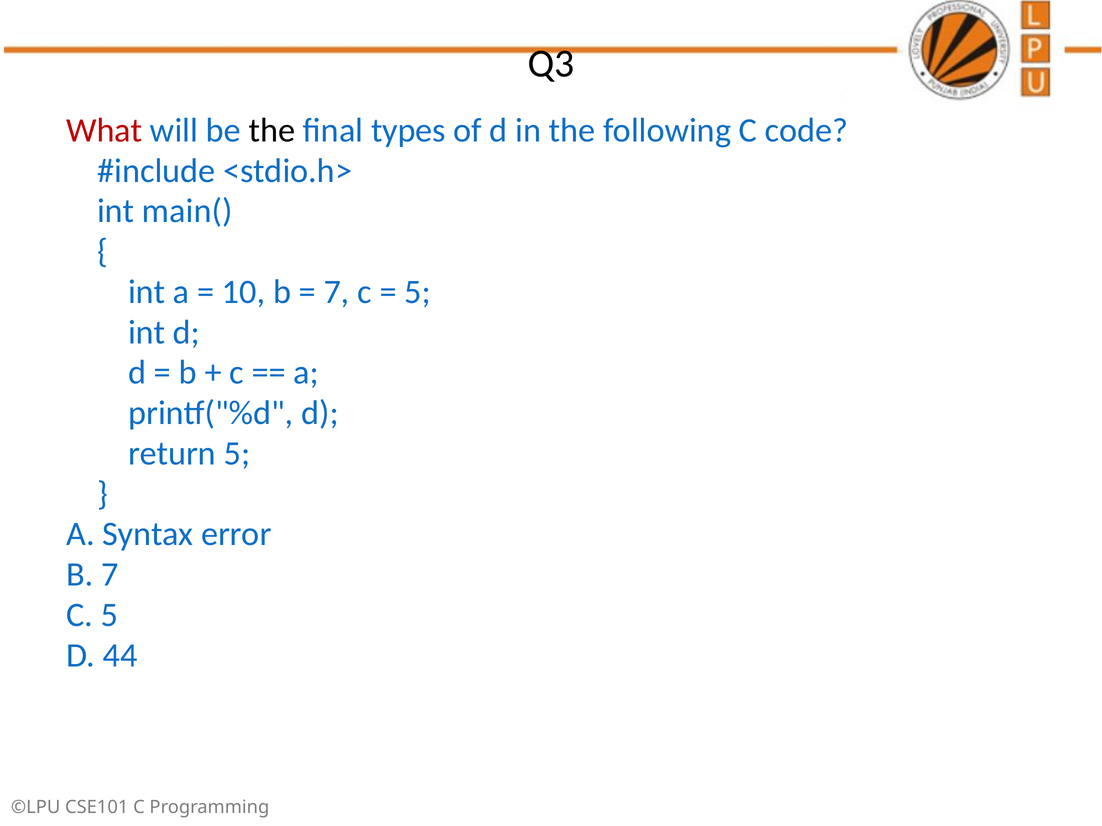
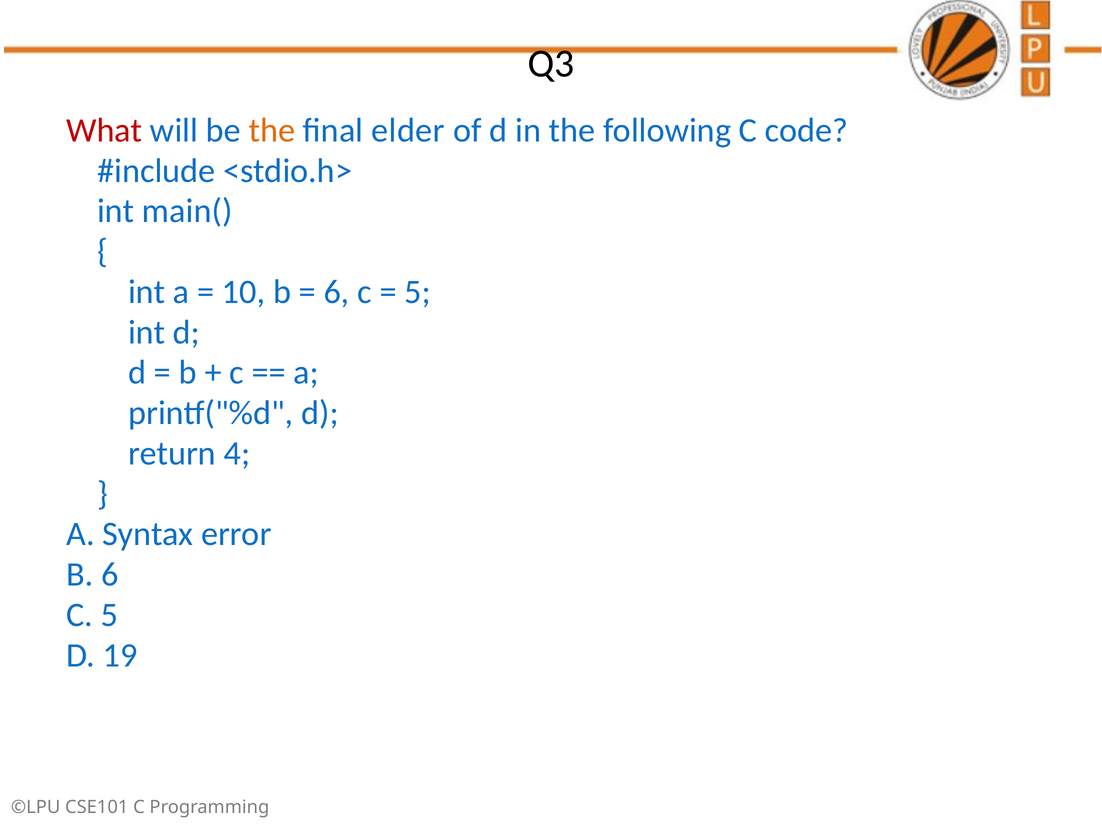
the at (272, 131) colour: black -> orange
types: types -> elder
7 at (337, 292): 7 -> 6
return 5: 5 -> 4
B 7: 7 -> 6
44: 44 -> 19
